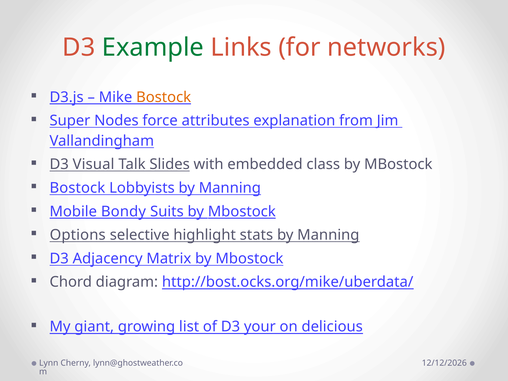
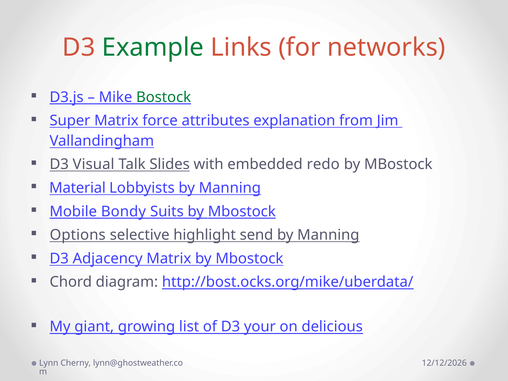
Bostock at (164, 97) colour: orange -> green
Super Nodes: Nodes -> Matrix
class: class -> redo
Bostock at (77, 188): Bostock -> Material
stats: stats -> send
